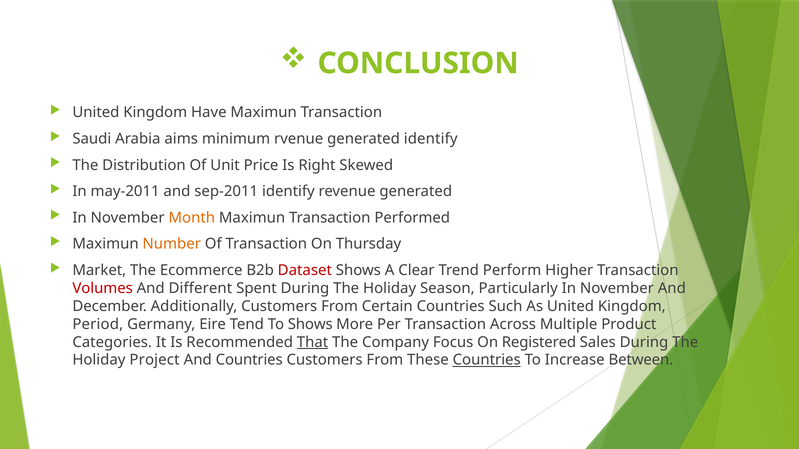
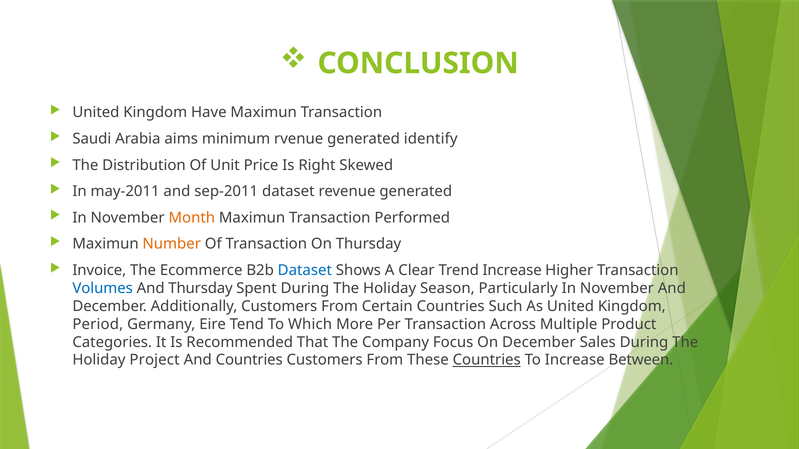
sep-2011 identify: identify -> dataset
Market: Market -> Invoice
Dataset at (305, 270) colour: red -> blue
Trend Perform: Perform -> Increase
Volumes colour: red -> blue
And Different: Different -> Thursday
To Shows: Shows -> Which
That underline: present -> none
On Registered: Registered -> December
